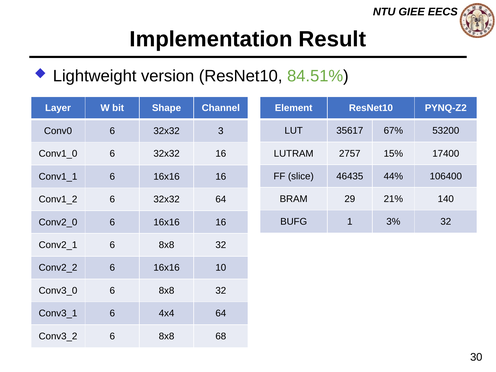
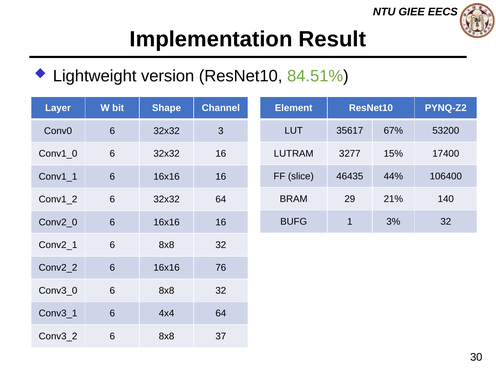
2757: 2757 -> 3277
10: 10 -> 76
68: 68 -> 37
